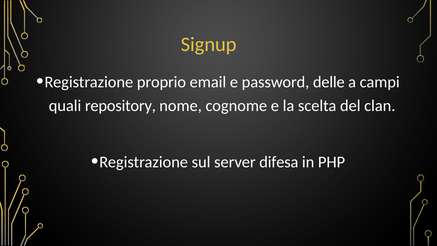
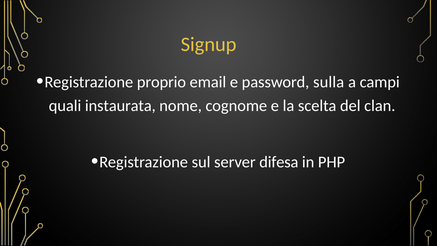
delle: delle -> sulla
repository: repository -> instaurata
